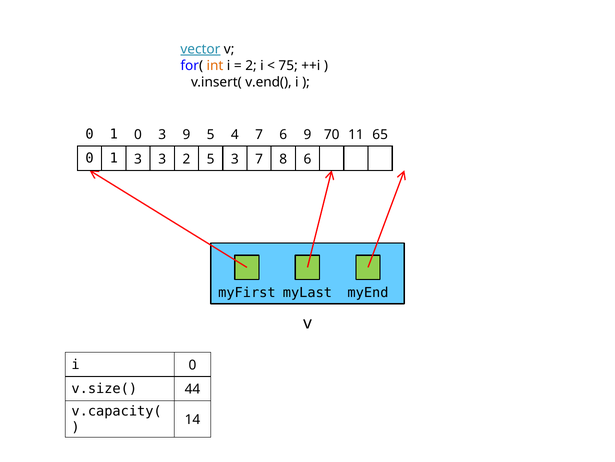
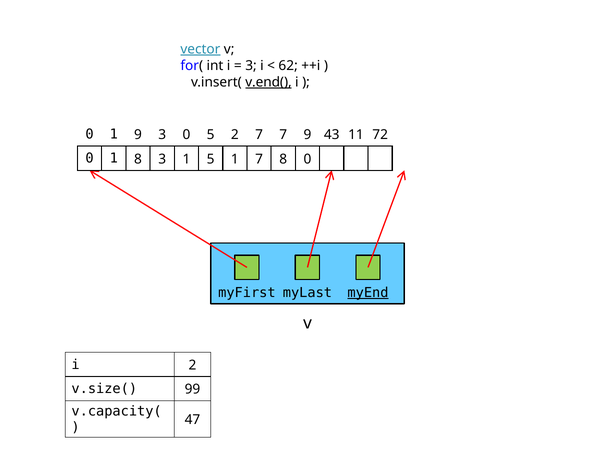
int colour: orange -> black
2 at (251, 66): 2 -> 3
75: 75 -> 62
v.end( underline: none -> present
1 0: 0 -> 9
3 9: 9 -> 0
5 4: 4 -> 2
7 6: 6 -> 7
70: 70 -> 43
65: 65 -> 72
1 3: 3 -> 8
3 2: 2 -> 1
5 3: 3 -> 1
8 6: 6 -> 0
myEnd underline: none -> present
i 0: 0 -> 2
44: 44 -> 99
14: 14 -> 47
